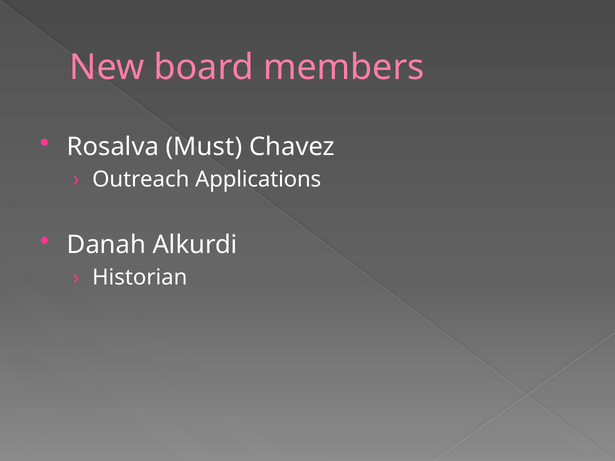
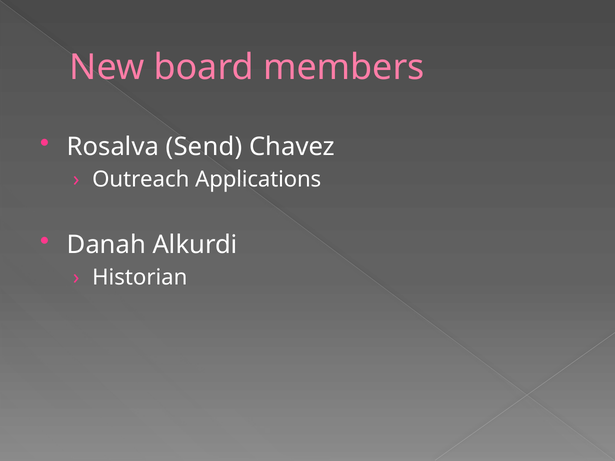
Must: Must -> Send
